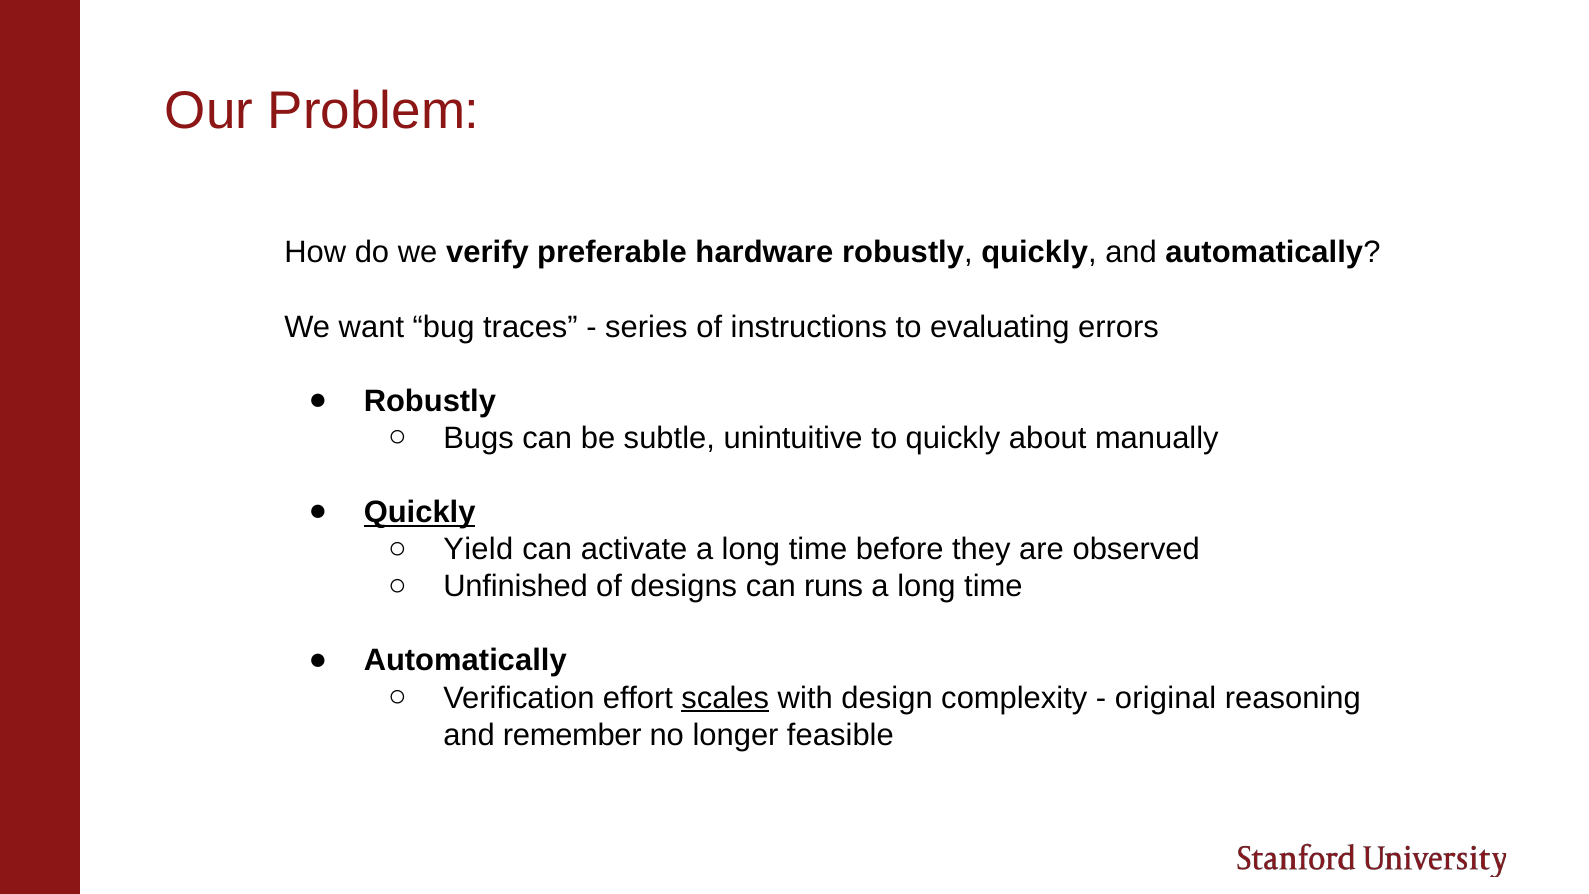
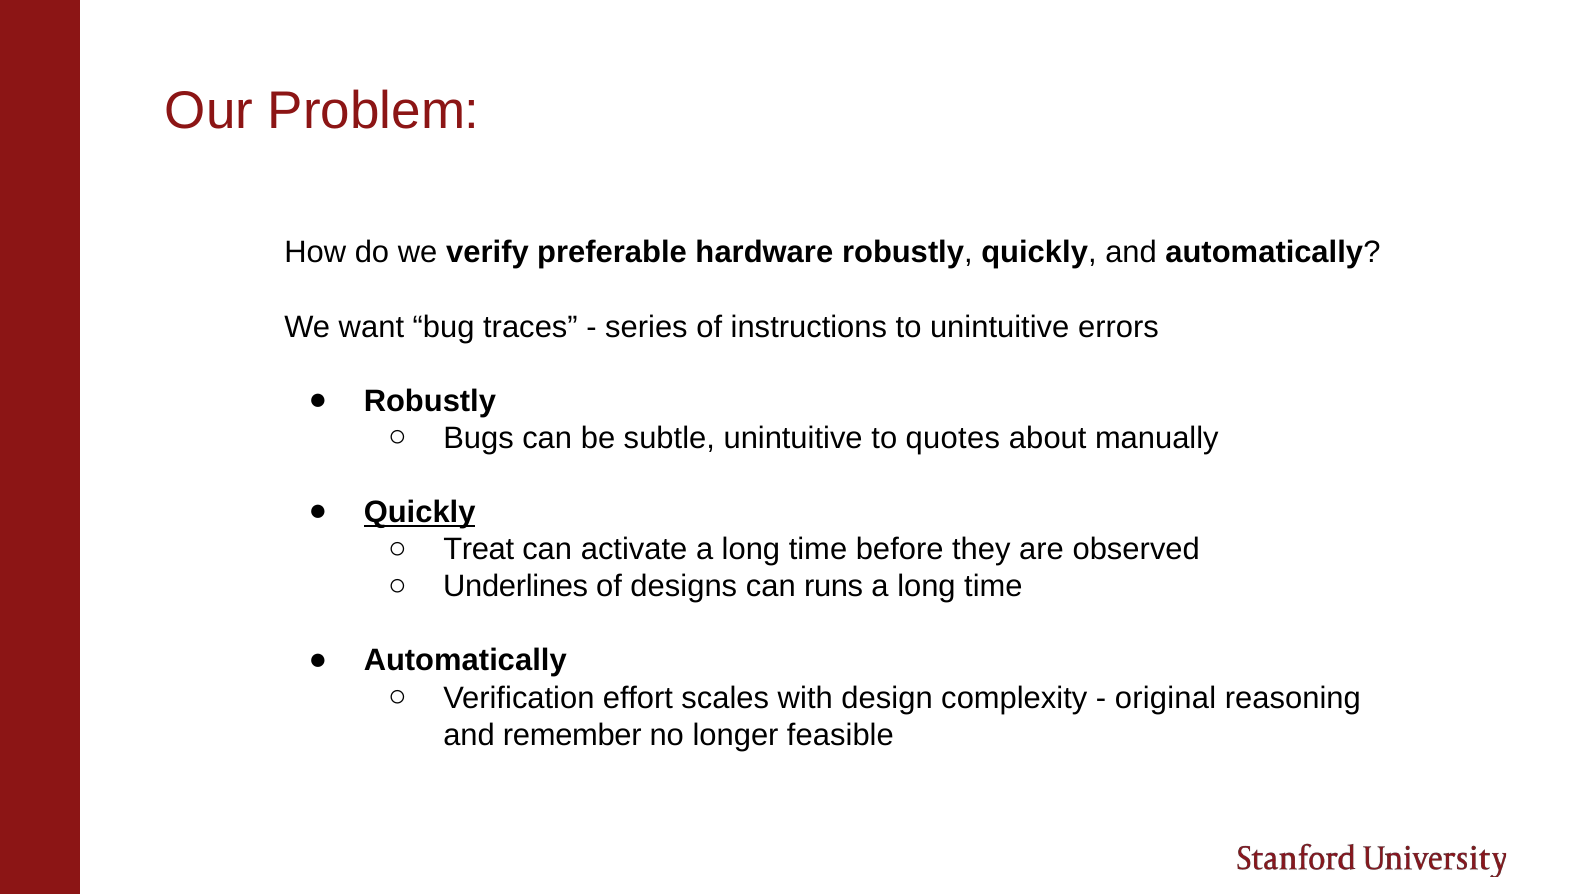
to evaluating: evaluating -> unintuitive
to quickly: quickly -> quotes
Yield: Yield -> Treat
Unfinished: Unfinished -> Underlines
scales underline: present -> none
